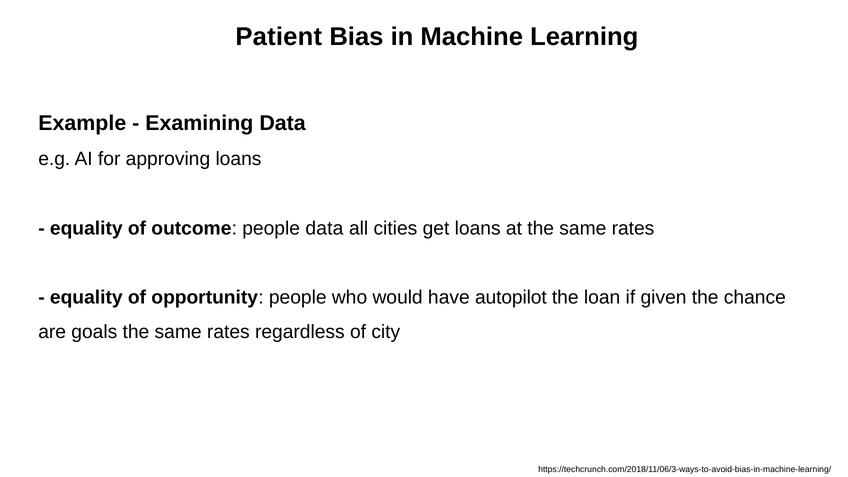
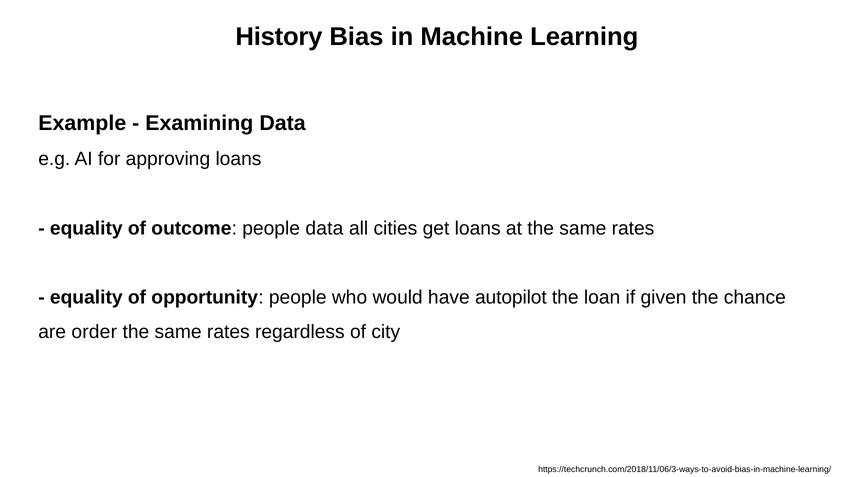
Patient: Patient -> History
goals: goals -> order
